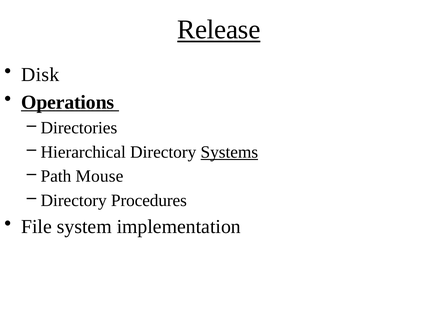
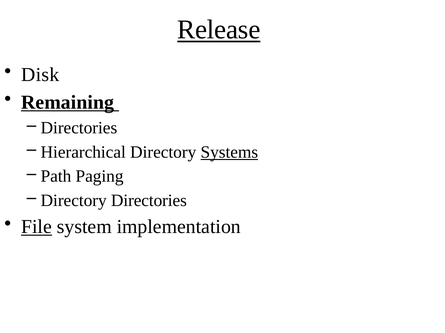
Operations: Operations -> Remaining
Mouse: Mouse -> Paging
Directory Procedures: Procedures -> Directories
File underline: none -> present
